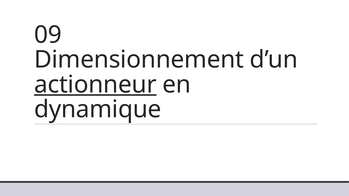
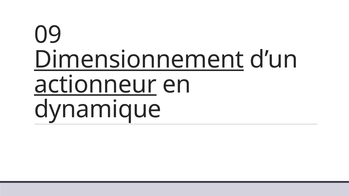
Dimensionnement underline: none -> present
